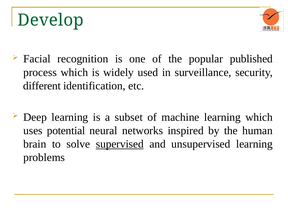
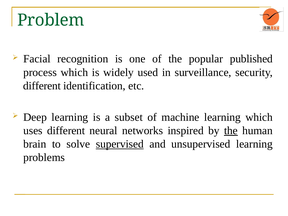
Develop: Develop -> Problem
uses potential: potential -> different
the at (231, 131) underline: none -> present
